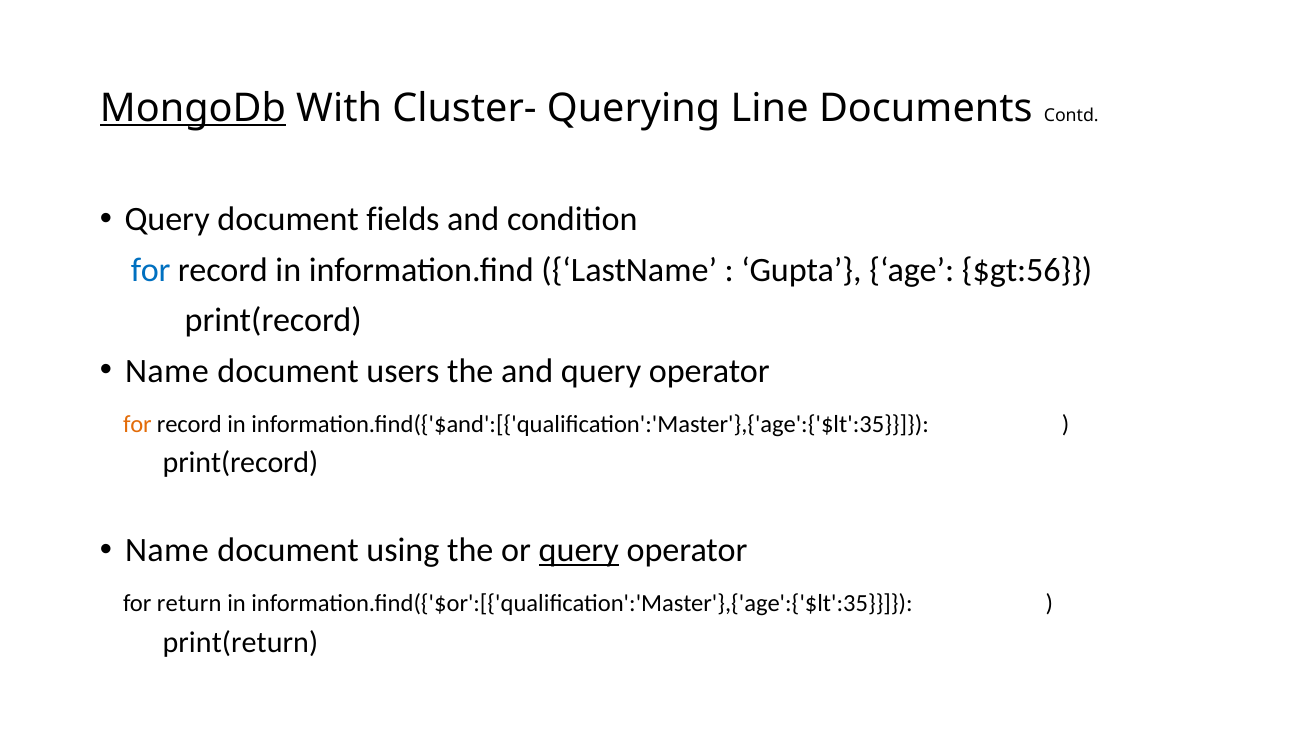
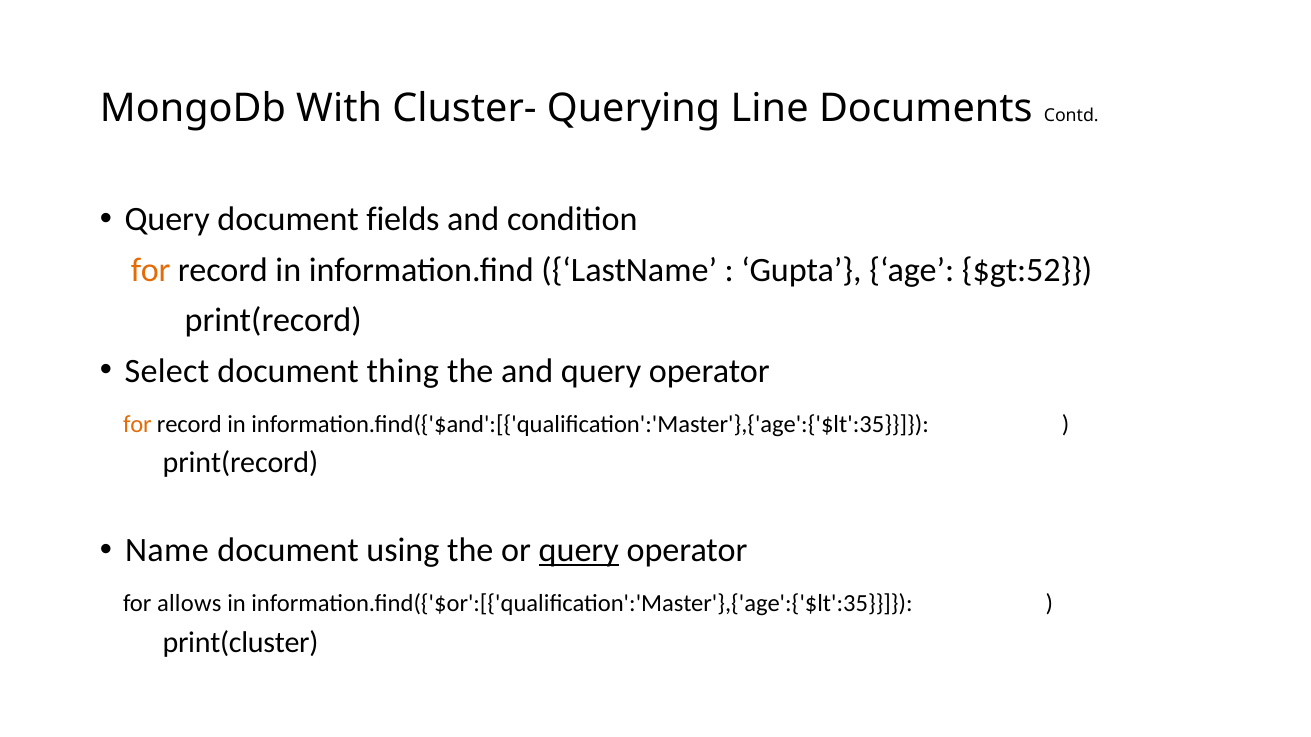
MongoDb underline: present -> none
for at (151, 270) colour: blue -> orange
$gt:56: $gt:56 -> $gt:52
Name at (167, 371): Name -> Select
users: users -> thing
return: return -> allows
print(return: print(return -> print(cluster
